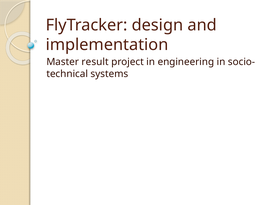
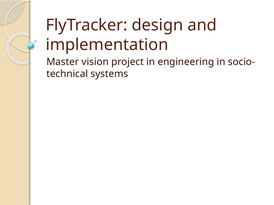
result: result -> vision
